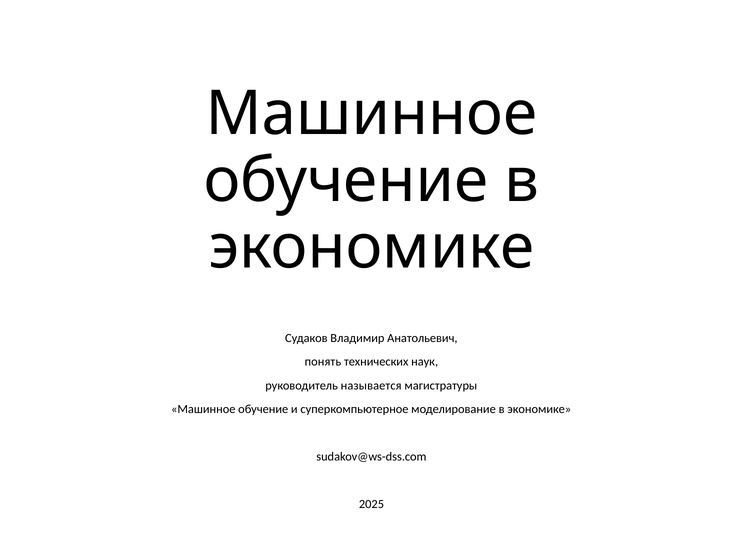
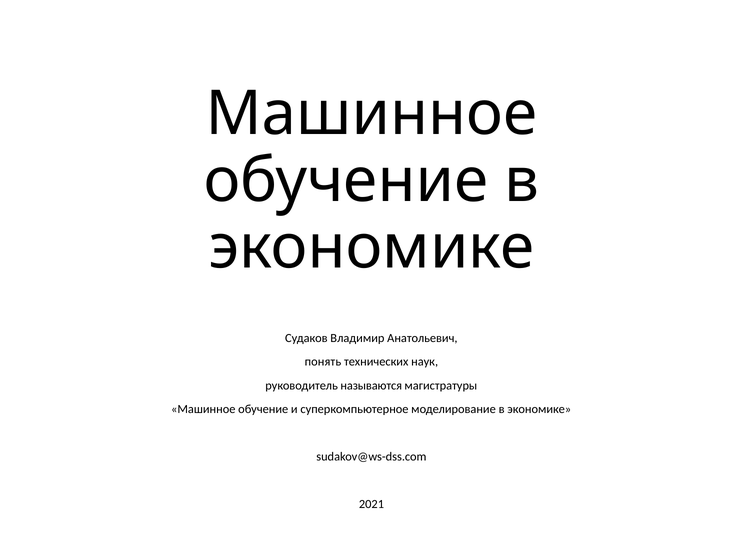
называется: называется -> называются
2025: 2025 -> 2021
